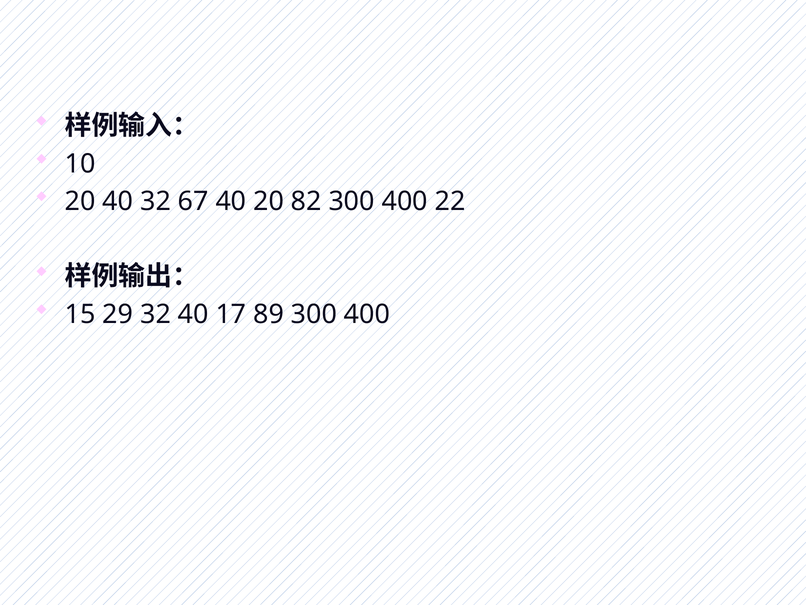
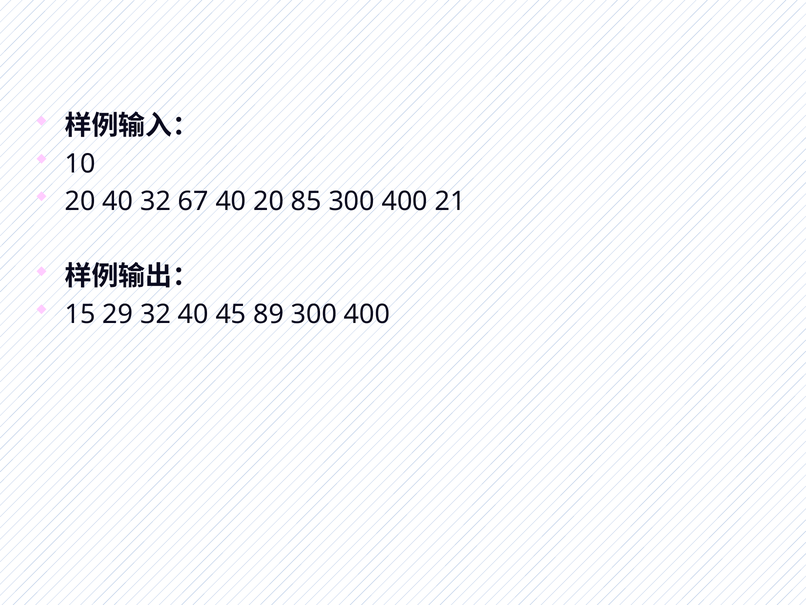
82: 82 -> 85
22: 22 -> 21
17: 17 -> 45
